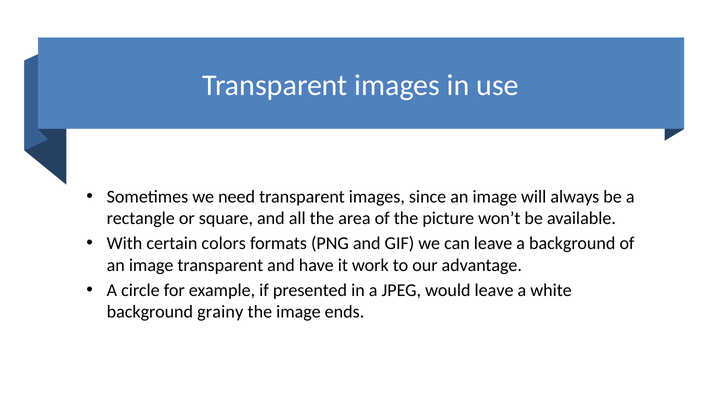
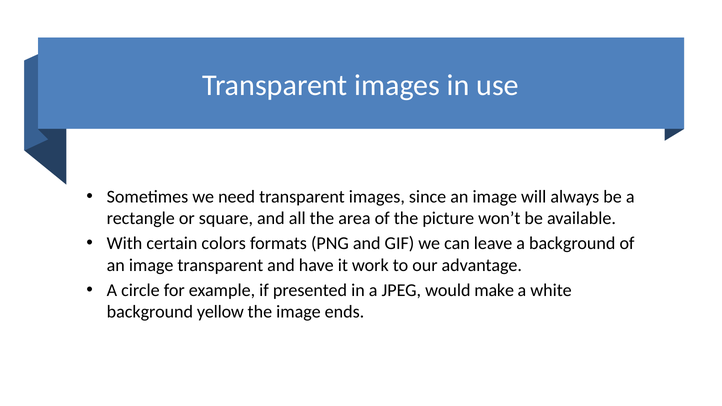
would leave: leave -> make
grainy: grainy -> yellow
